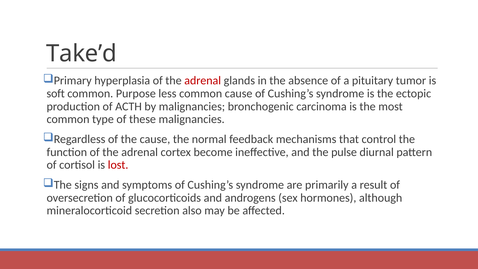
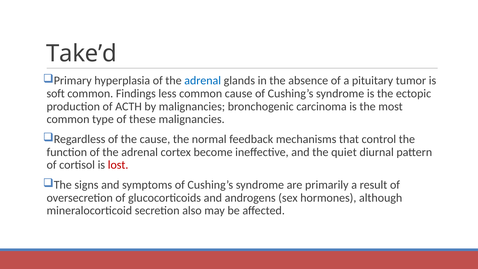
adrenal at (203, 81) colour: red -> blue
Purpose: Purpose -> Findings
pulse: pulse -> quiet
